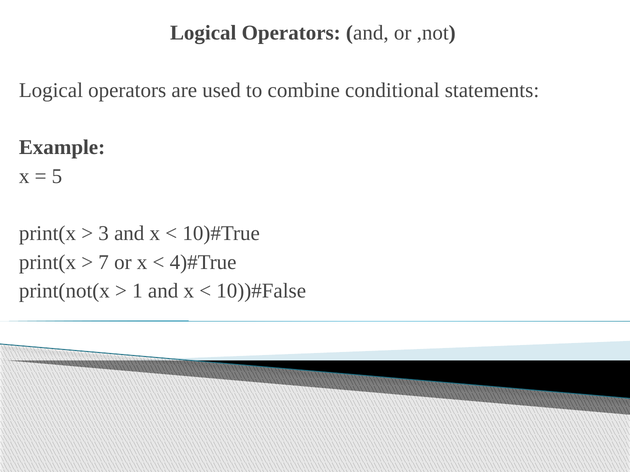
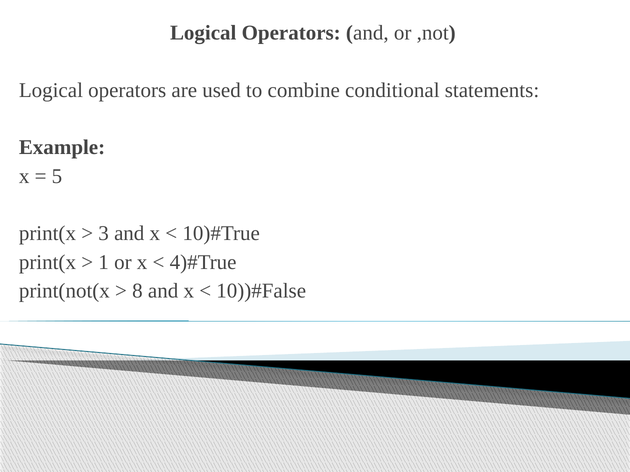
7: 7 -> 1
1: 1 -> 8
